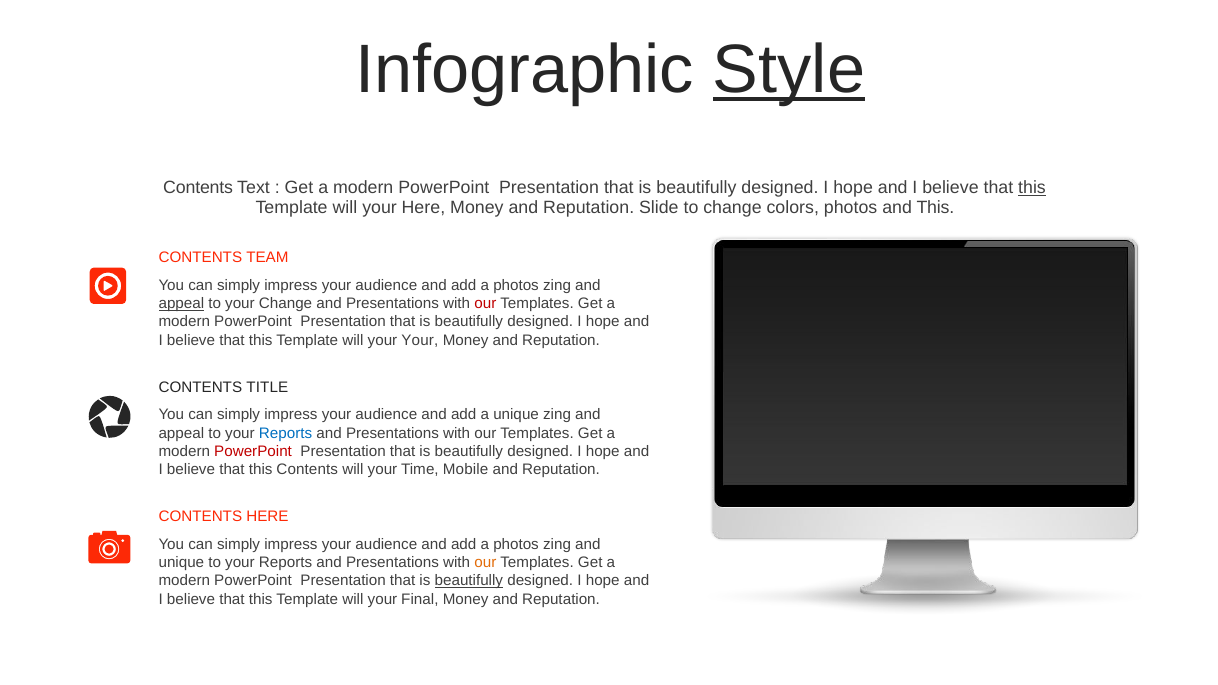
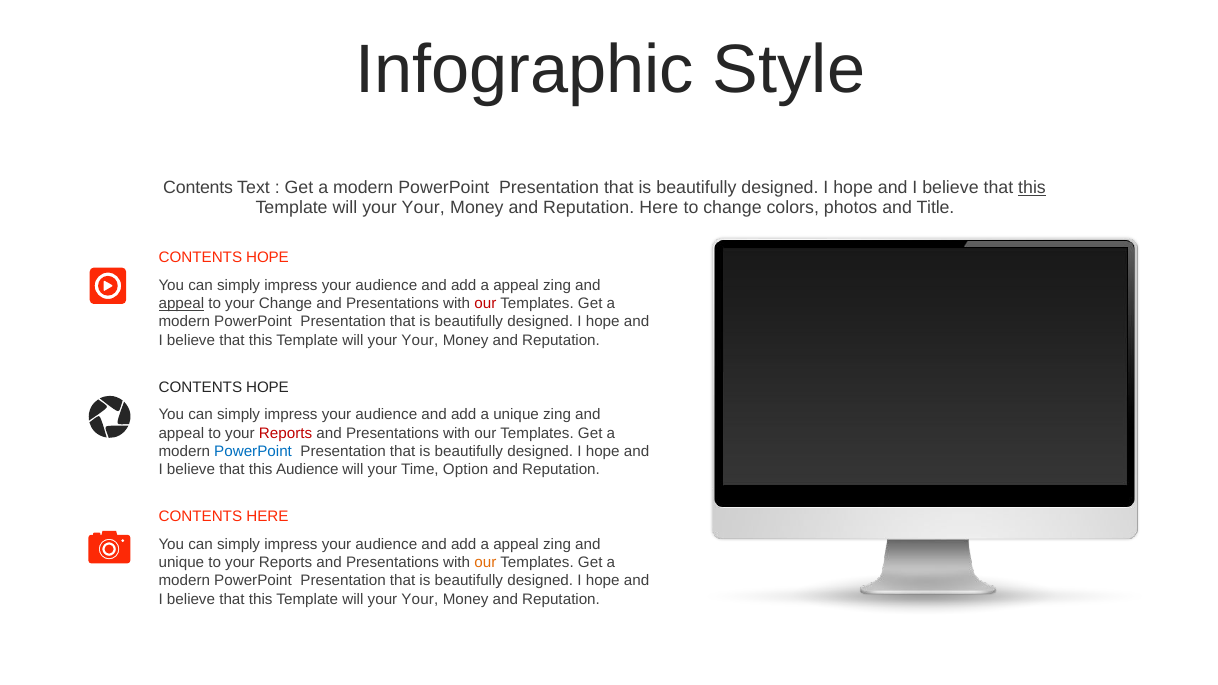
Style underline: present -> none
Here at (423, 207): Here -> Your
Reputation Slide: Slide -> Here
and This: This -> Title
TEAM at (267, 258): TEAM -> HOPE
photos at (516, 285): photos -> appeal
TITLE at (267, 387): TITLE -> HOPE
Reports at (286, 433) colour: blue -> red
PowerPoint at (253, 451) colour: red -> blue
this Contents: Contents -> Audience
Mobile: Mobile -> Option
photos at (516, 544): photos -> appeal
beautifully at (469, 581) underline: present -> none
Final at (420, 599): Final -> Your
